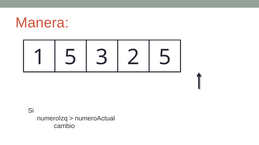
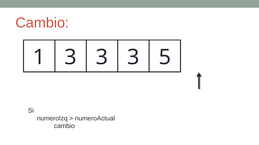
Manera at (42, 23): Manera -> Cambio
1 5: 5 -> 3
2 at (133, 57): 2 -> 3
